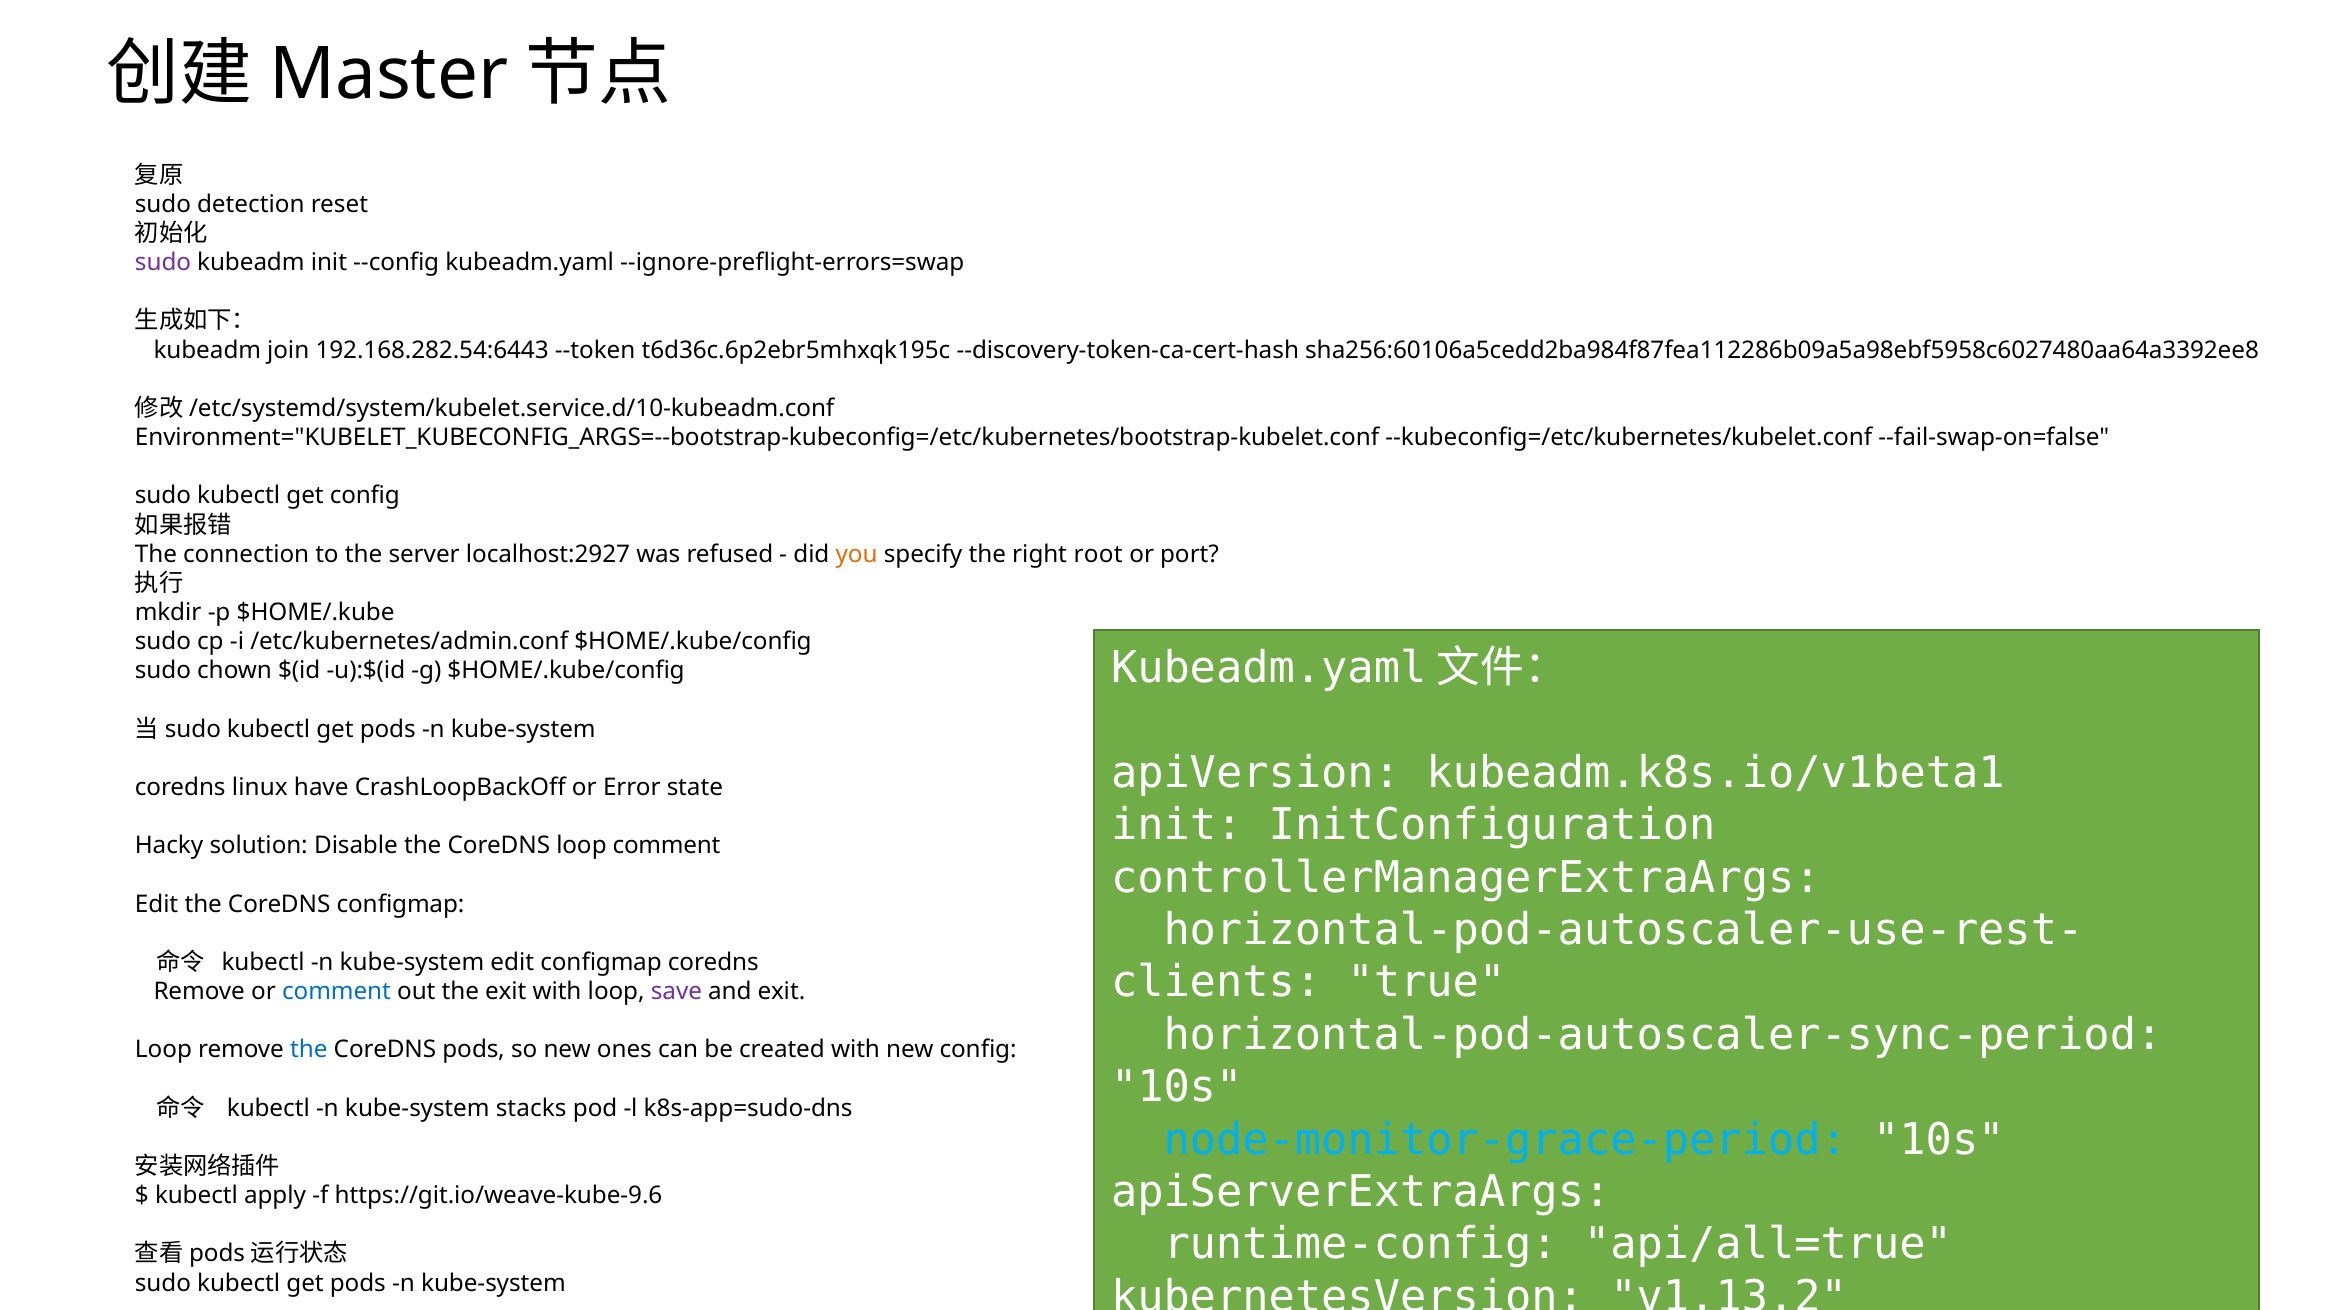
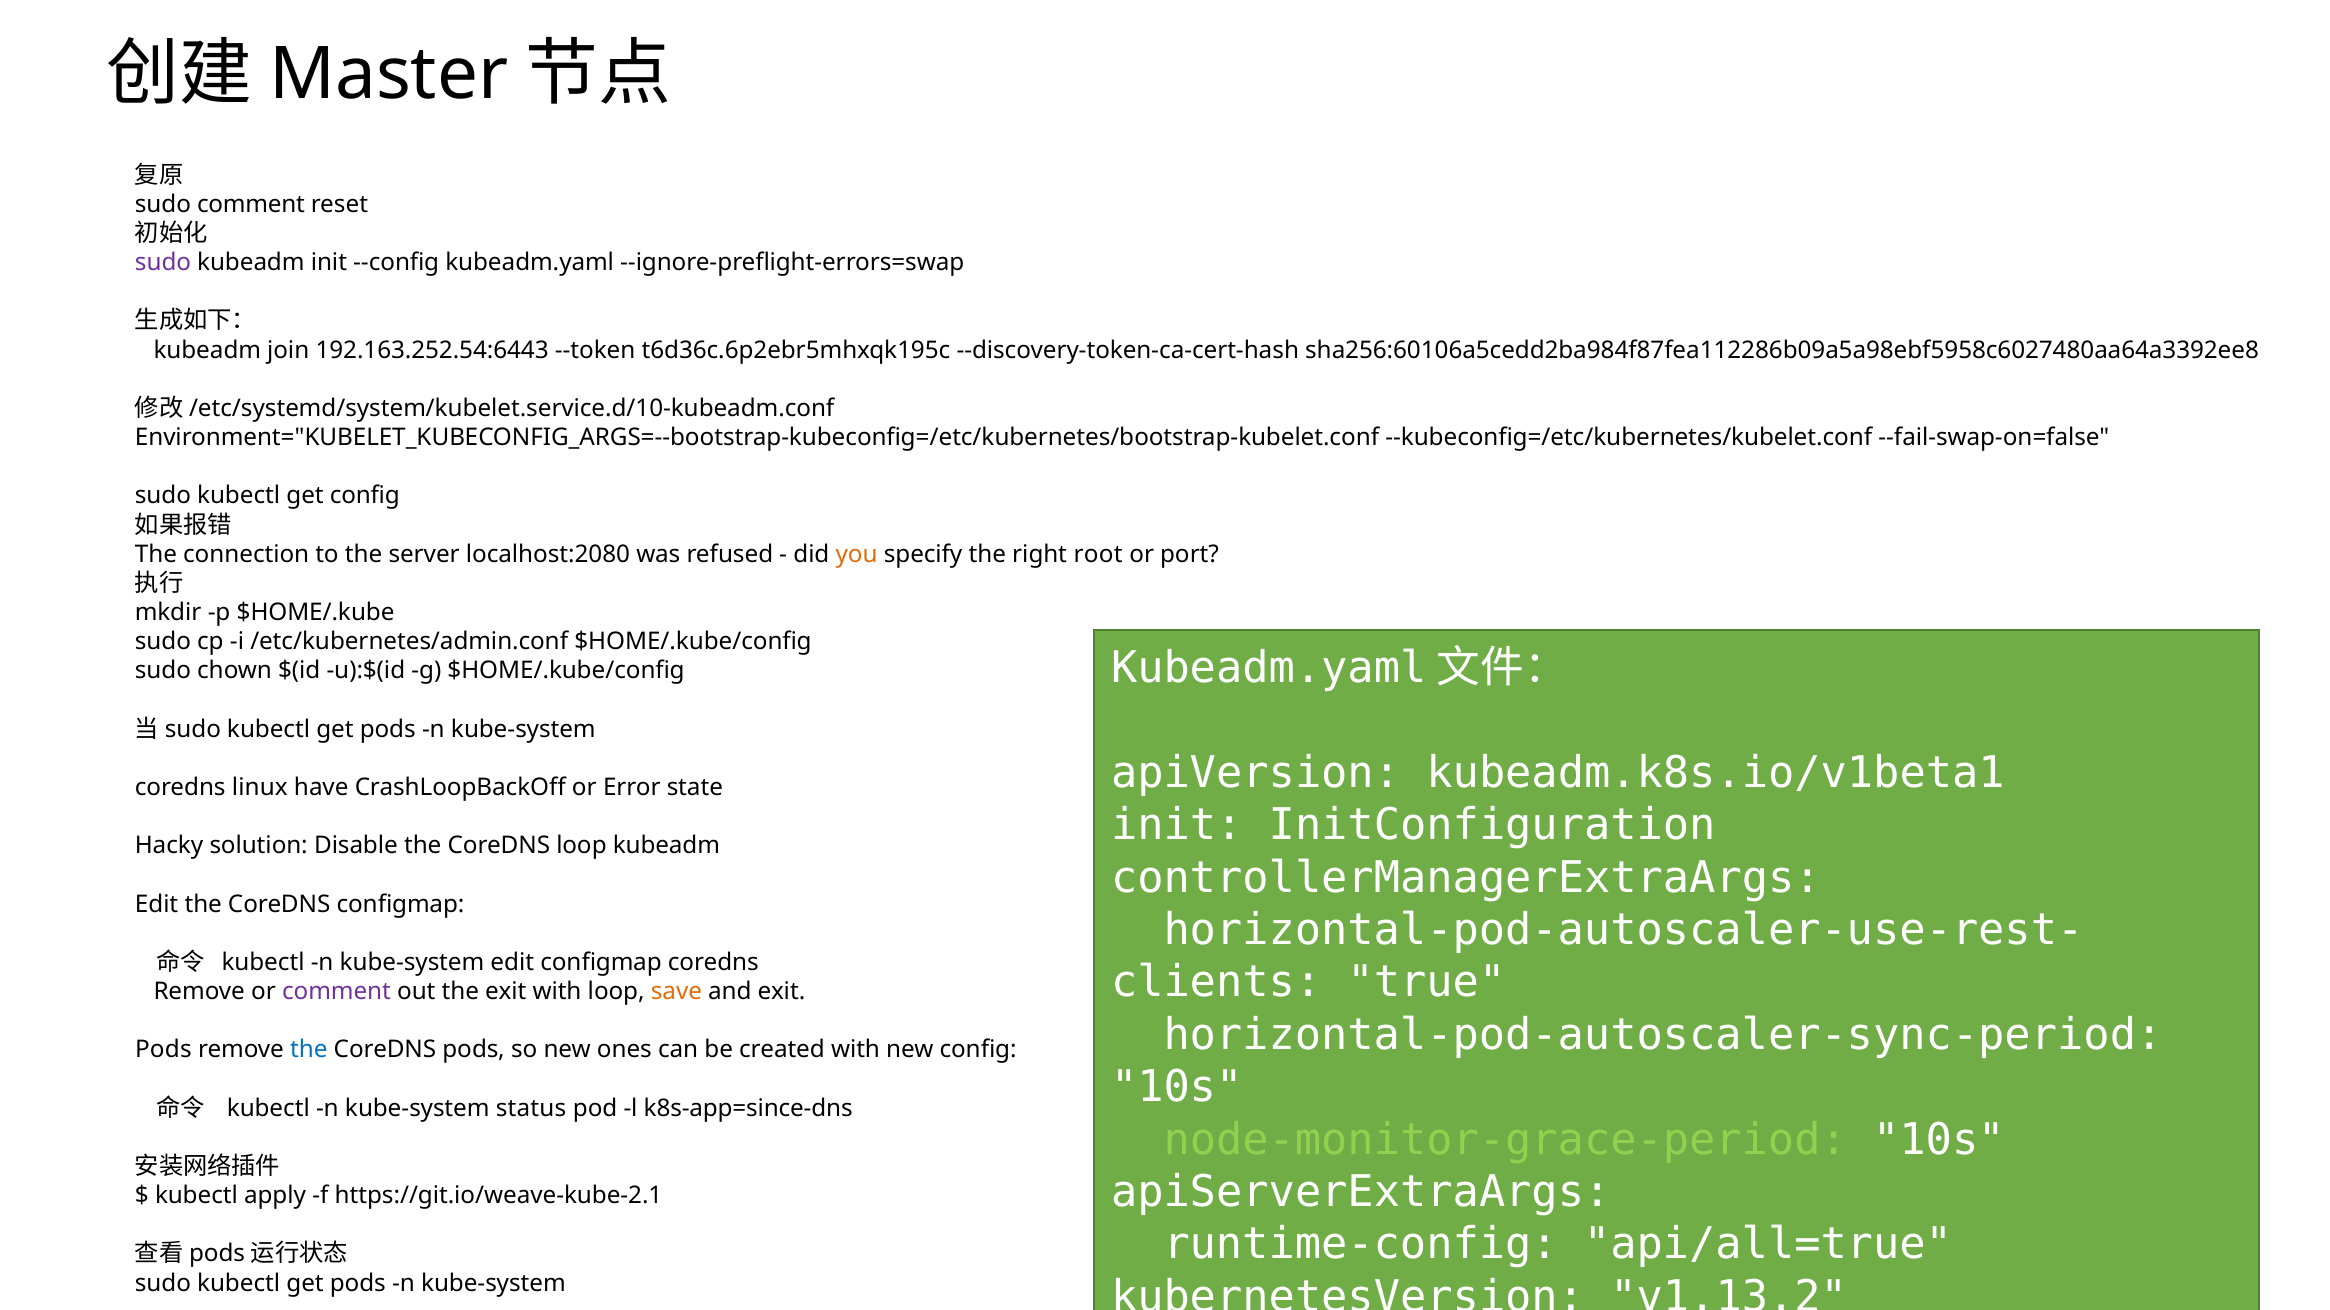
sudo detection: detection -> comment
192.168.282.54:6443: 192.168.282.54:6443 -> 192.163.252.54:6443
localhost:2927: localhost:2927 -> localhost:2080
loop comment: comment -> kubeadm
comment at (336, 992) colour: blue -> purple
save colour: purple -> orange
Loop at (163, 1050): Loop -> Pods
stacks: stacks -> status
k8s-app=sudo-dns: k8s-app=sudo-dns -> k8s-app=since-dns
node-monitor-grace-period colour: light blue -> light green
https://git.io/weave-kube-9.6: https://git.io/weave-kube-9.6 -> https://git.io/weave-kube-2.1
